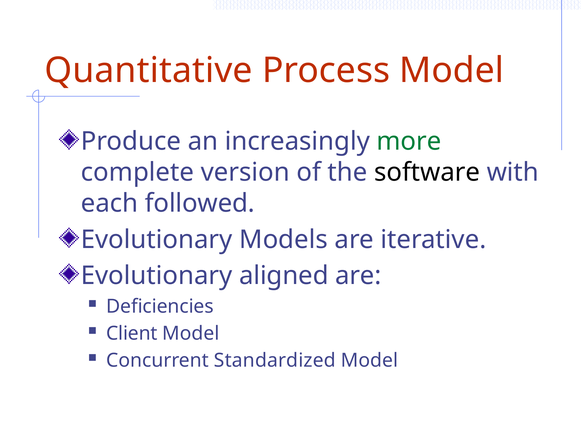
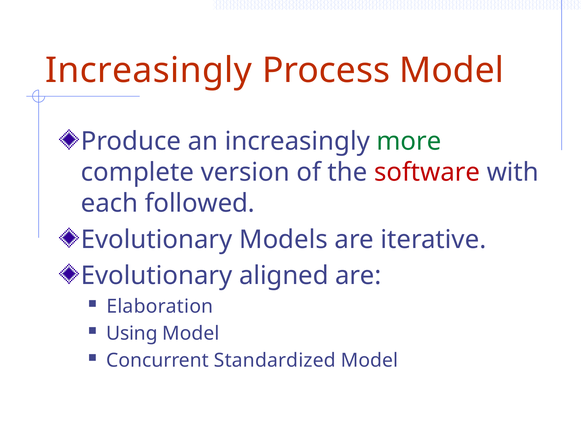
Quantitative at (149, 70): Quantitative -> Increasingly
software colour: black -> red
Deficiencies: Deficiencies -> Elaboration
Client: Client -> Using
